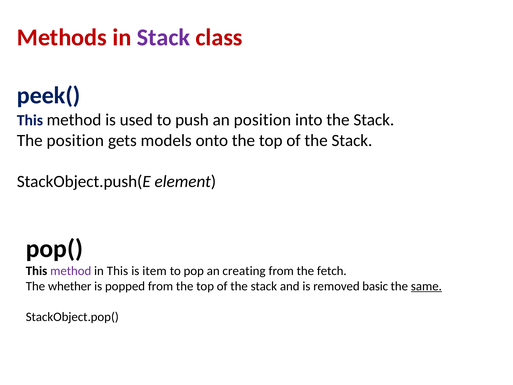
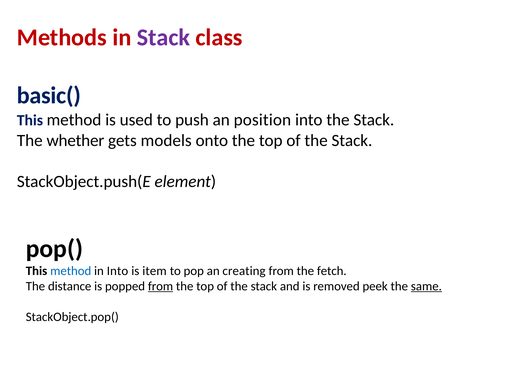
peek(: peek( -> basic(
The position: position -> whether
method at (71, 271) colour: purple -> blue
in This: This -> Into
whether: whether -> distance
from at (161, 286) underline: none -> present
basic: basic -> peek
